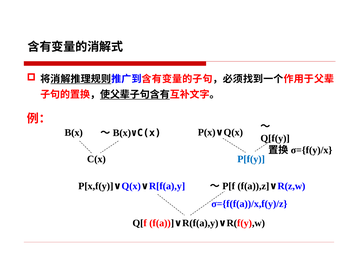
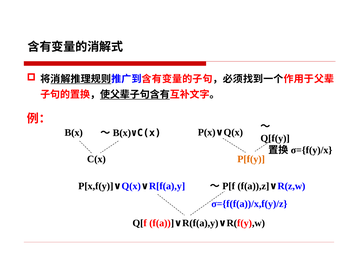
P[f(y colour: blue -> orange
